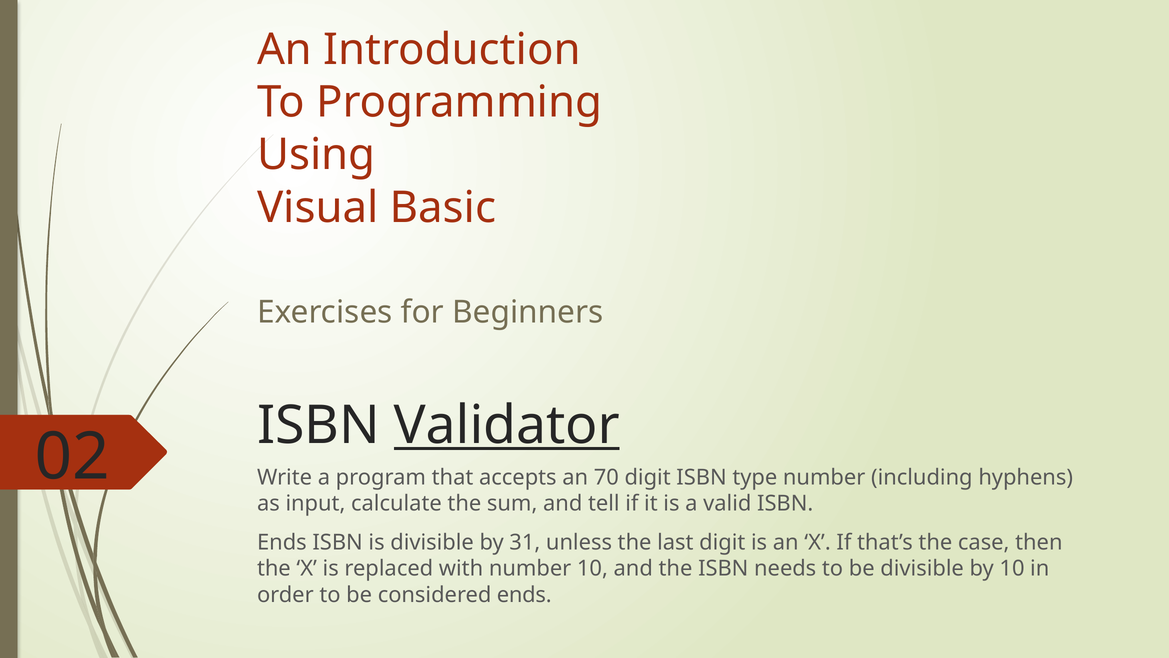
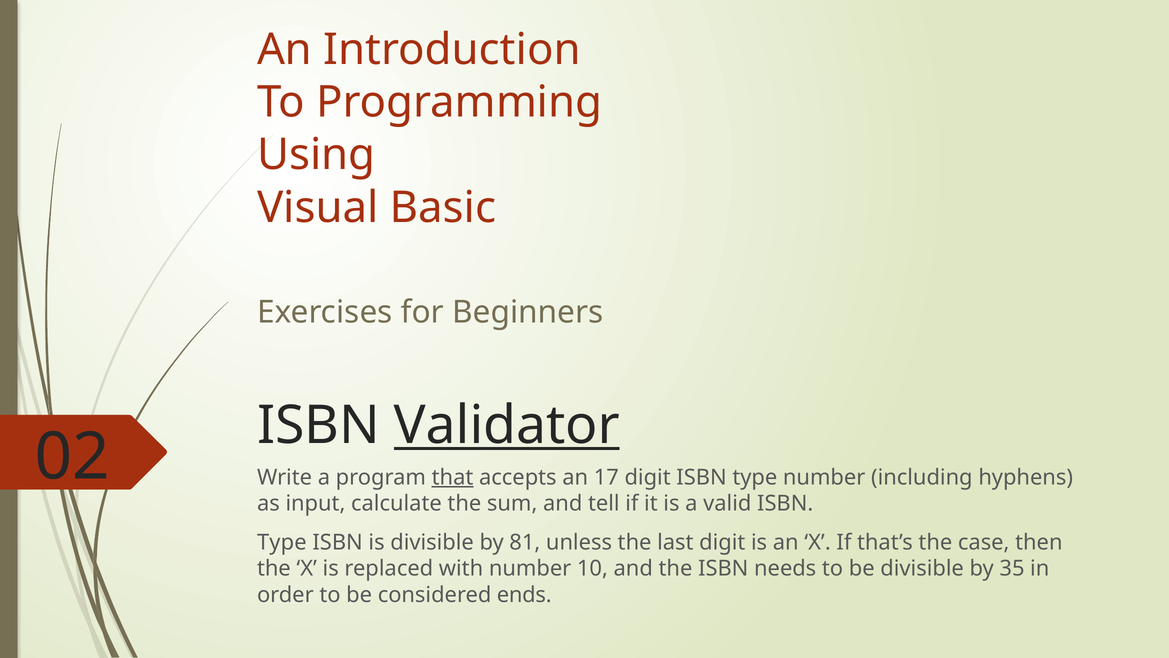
that underline: none -> present
70: 70 -> 17
Ends at (282, 542): Ends -> Type
31: 31 -> 81
by 10: 10 -> 35
